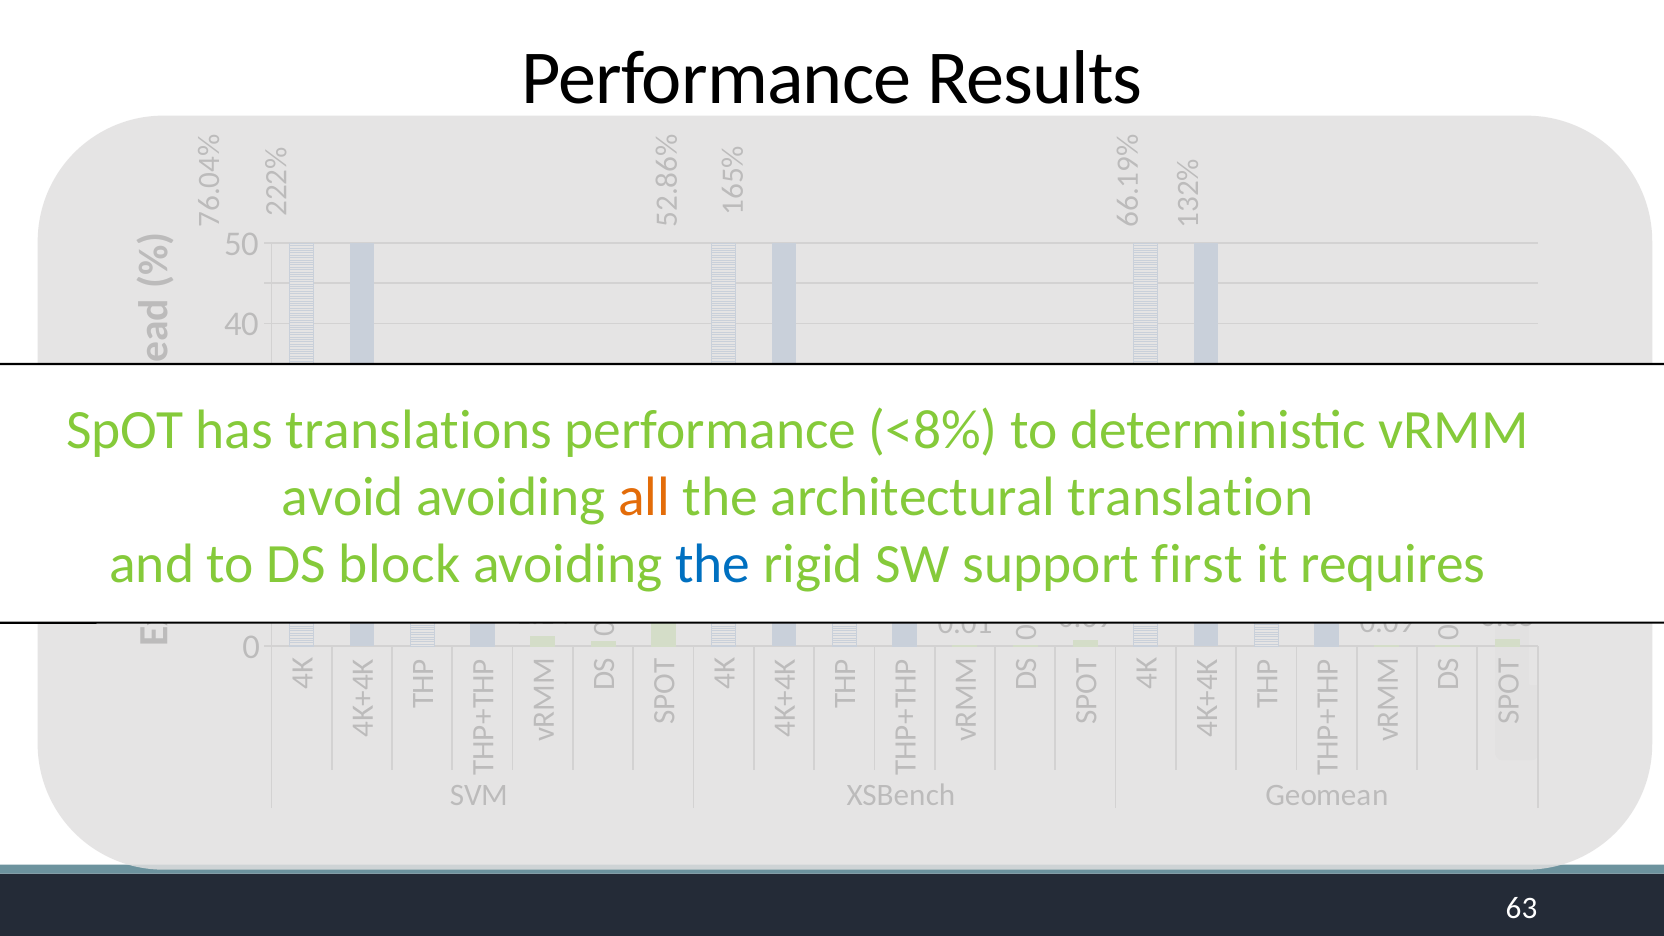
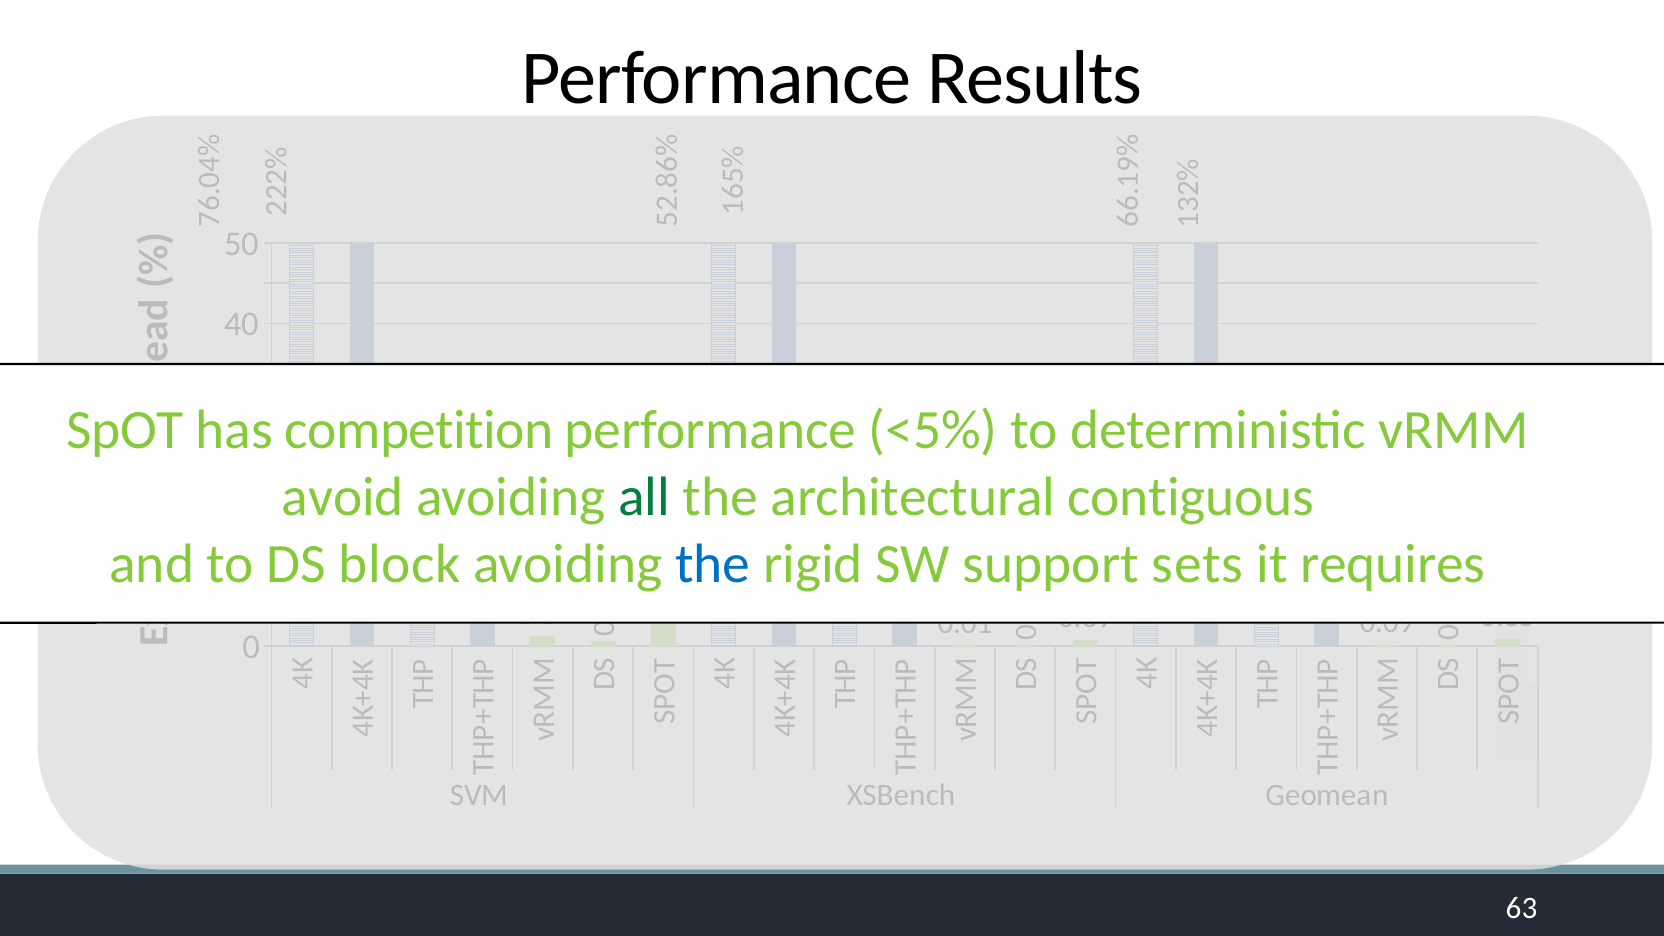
translations: translations -> competition
<8%: <8% -> <5%
all colour: orange -> green
translation: translation -> contiguous
first: first -> sets
